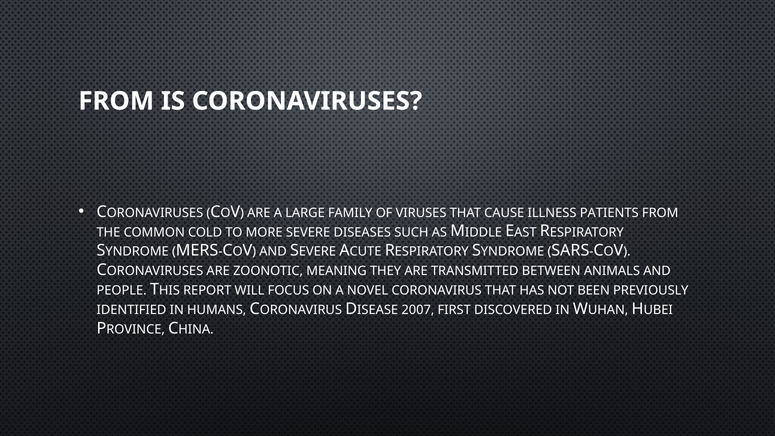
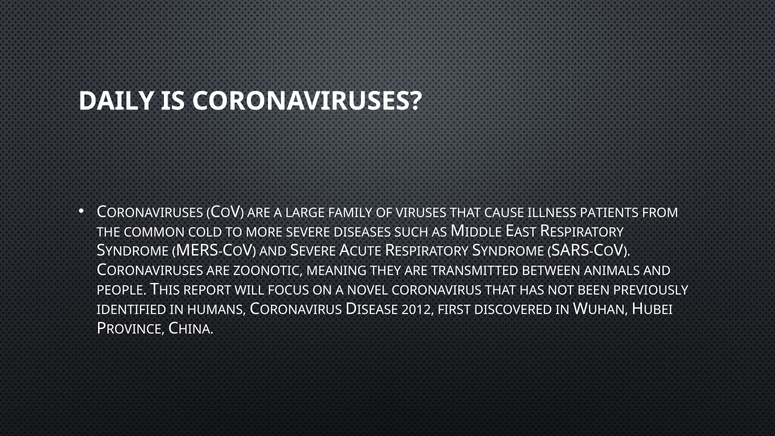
FROM at (116, 101): FROM -> DAILY
2007: 2007 -> 2012
